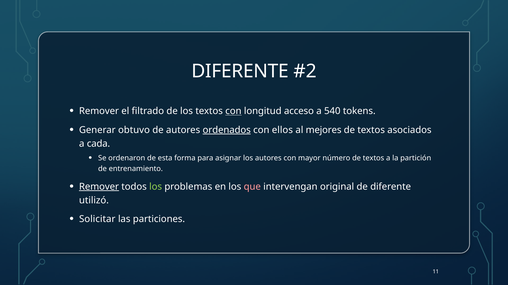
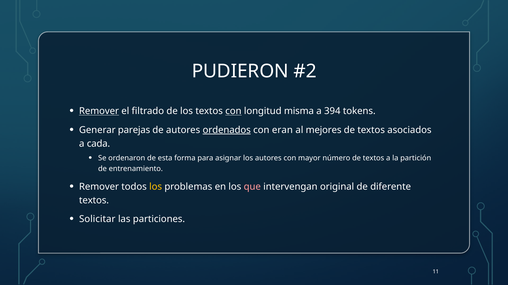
DIFERENTE at (240, 71): DIFERENTE -> PUDIERON
Remover at (99, 111) underline: none -> present
acceso: acceso -> misma
540: 540 -> 394
obtuvo: obtuvo -> parejas
ellos: ellos -> eran
Remover at (99, 187) underline: present -> none
los at (156, 187) colour: light green -> yellow
utilizó at (94, 201): utilizó -> textos
